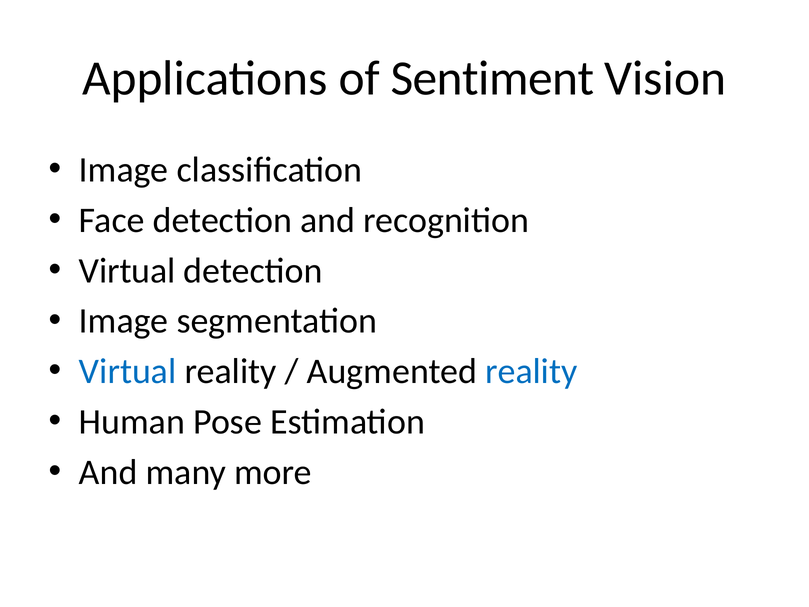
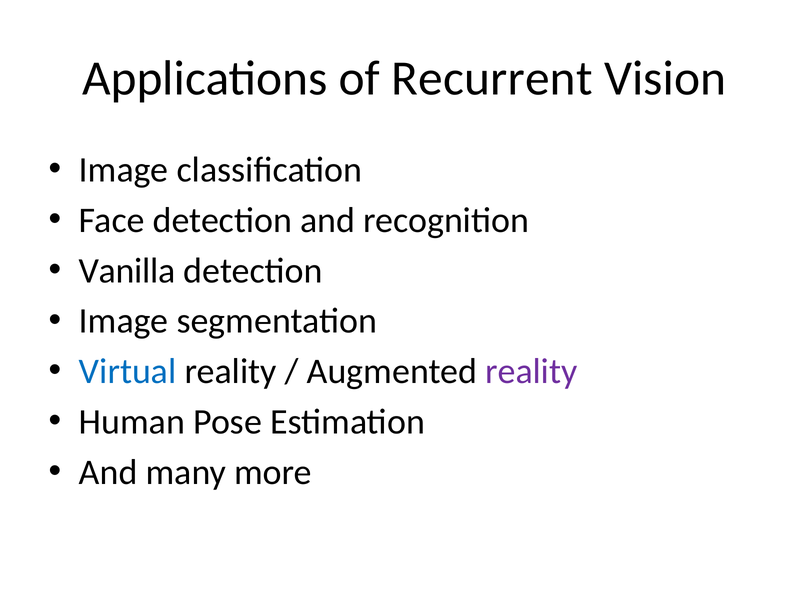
Sentiment: Sentiment -> Recurrent
Virtual at (127, 271): Virtual -> Vanilla
reality at (531, 371) colour: blue -> purple
